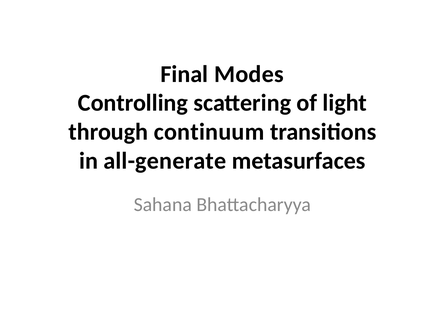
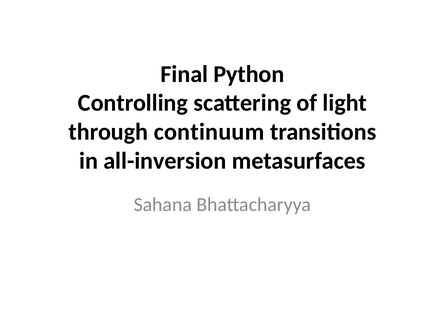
Modes: Modes -> Python
all-generate: all-generate -> all-inversion
